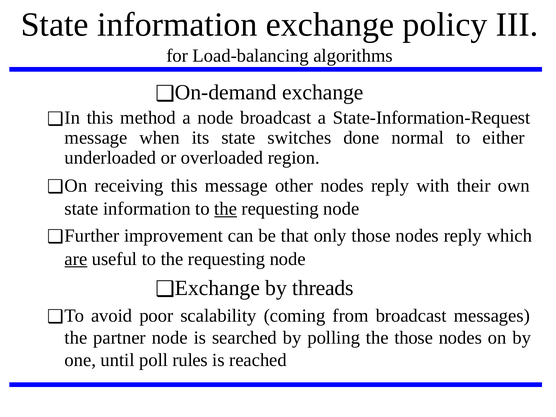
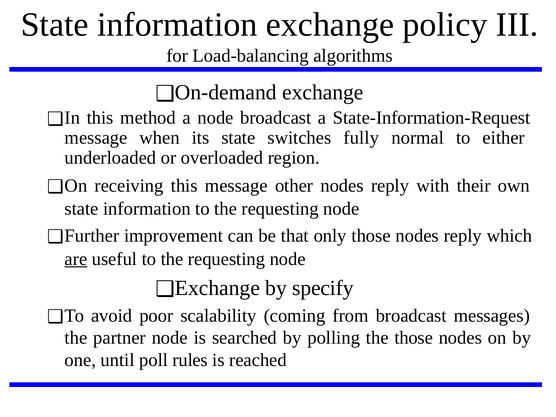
done: done -> fully
the at (226, 209) underline: present -> none
threads: threads -> specify
